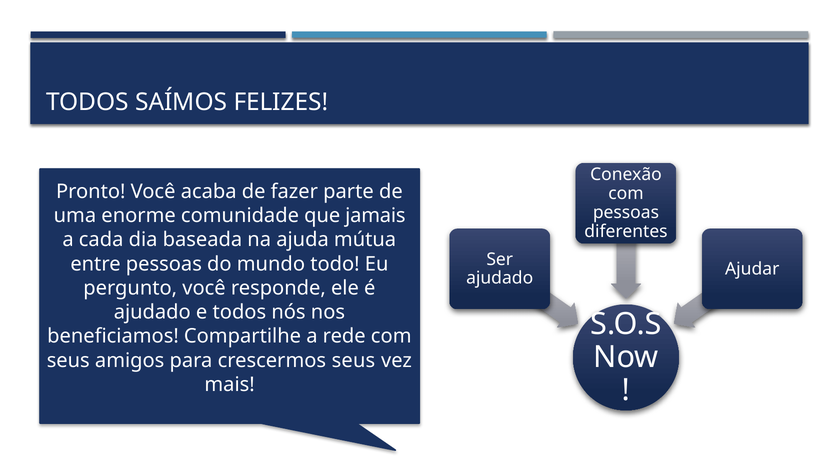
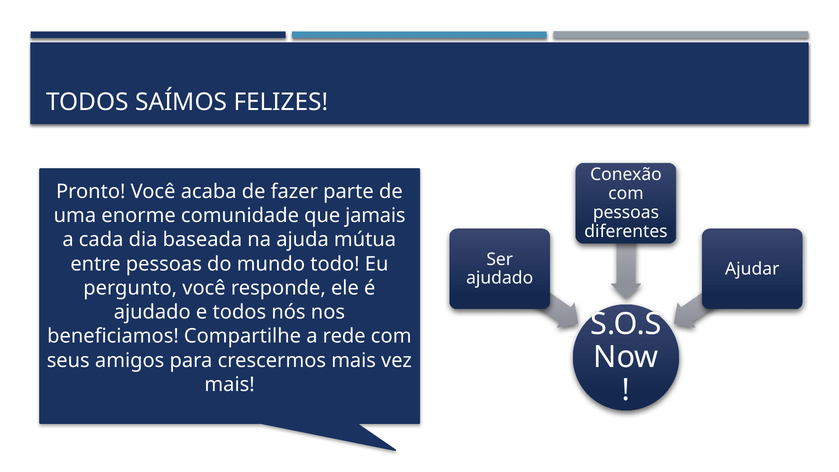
crescermos seus: seus -> mais
